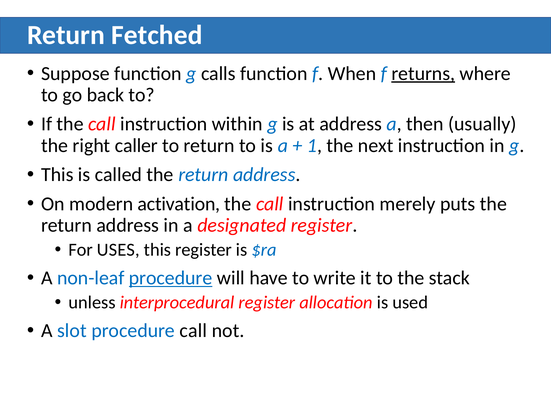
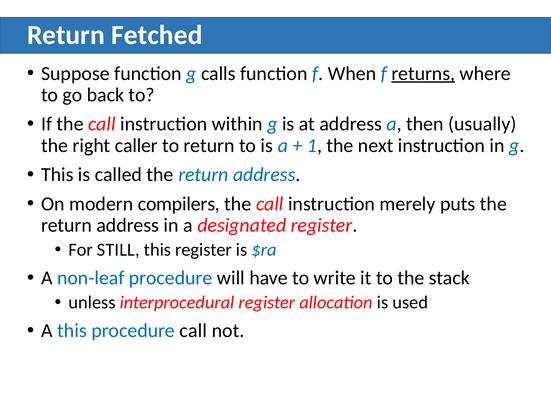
activation: activation -> compilers
USES: USES -> STILL
procedure at (171, 278) underline: present -> none
A slot: slot -> this
